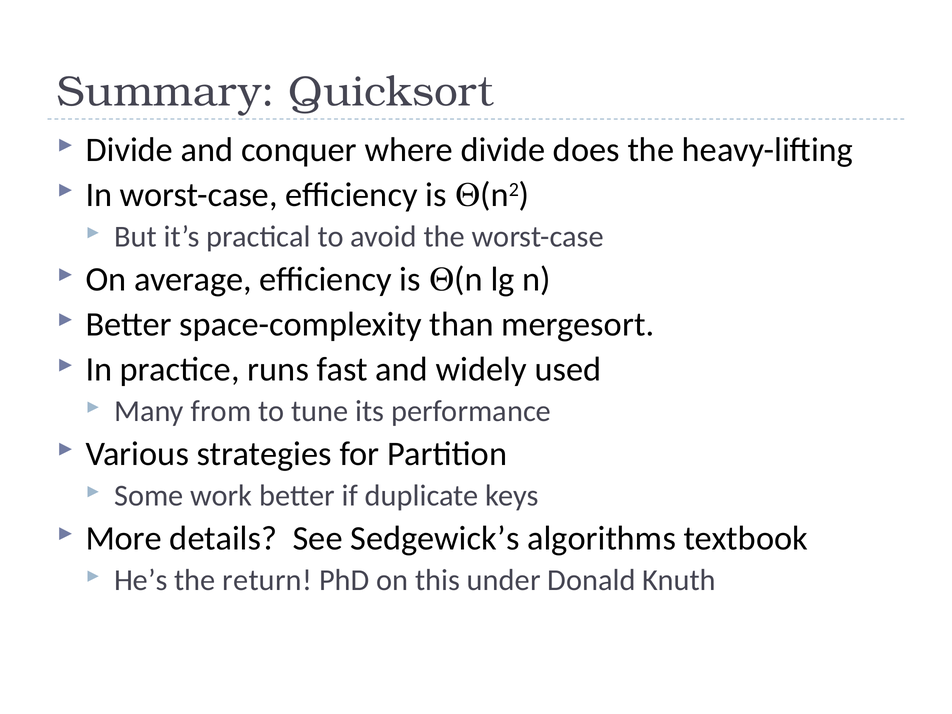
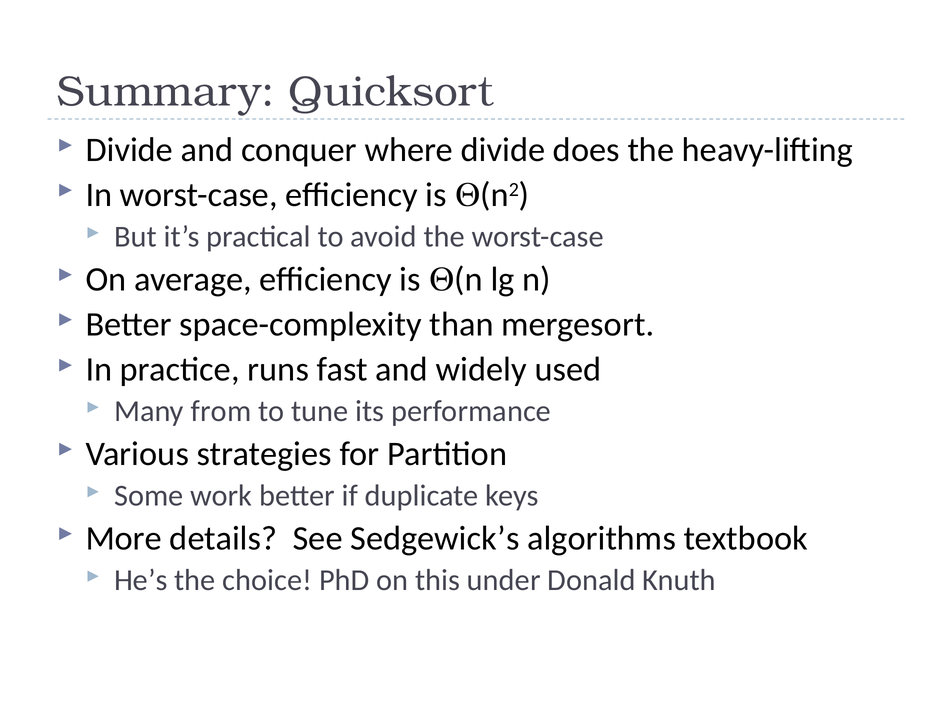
return: return -> choice
